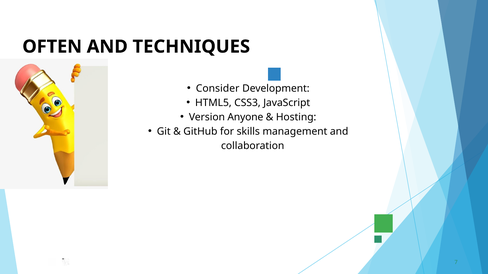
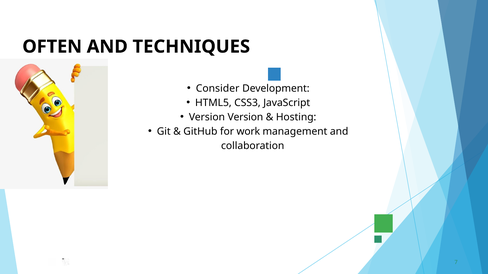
Version Anyone: Anyone -> Version
skills: skills -> work
